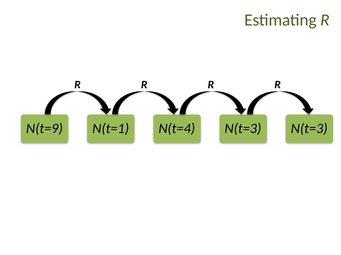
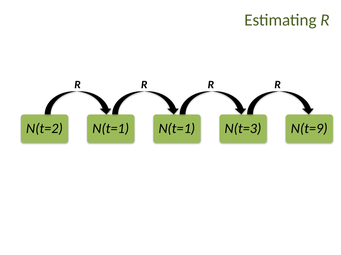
N(t=9: N(t=9 -> N(t=2
N(t=1 N(t=4: N(t=4 -> N(t=1
N(t=3 N(t=3: N(t=3 -> N(t=9
